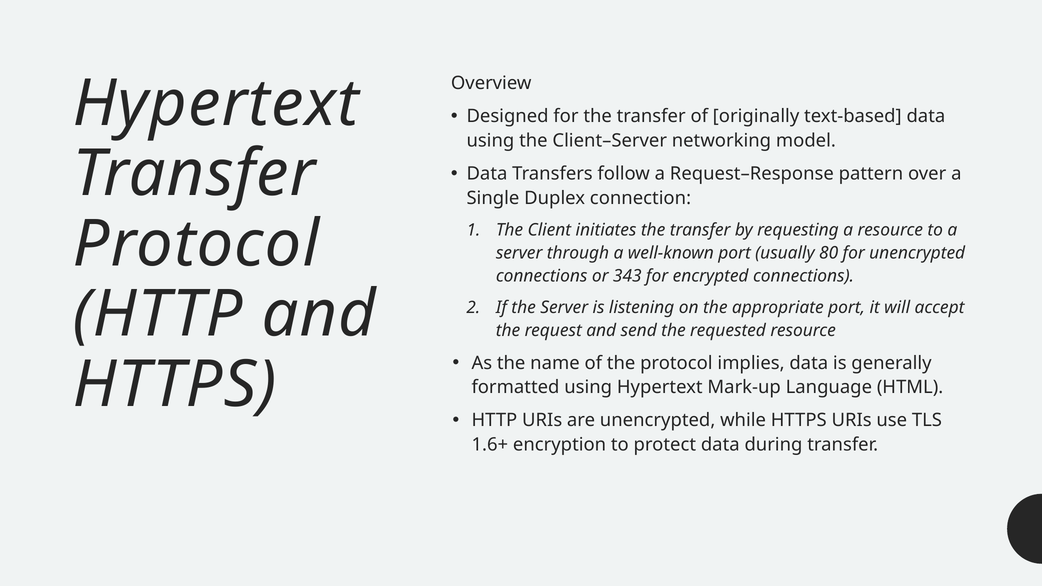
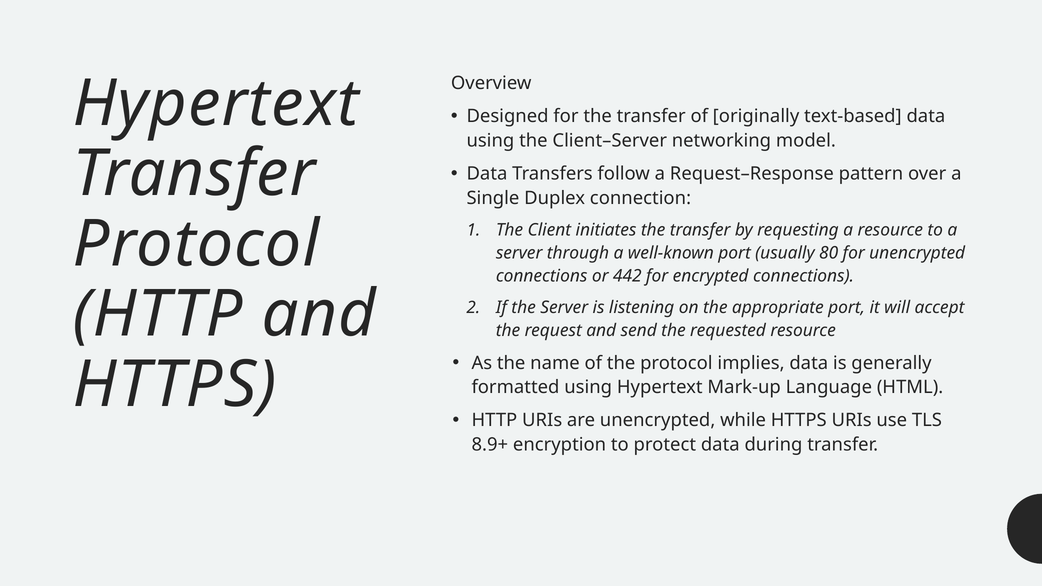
343: 343 -> 442
1.6+: 1.6+ -> 8.9+
